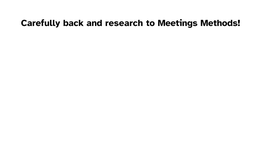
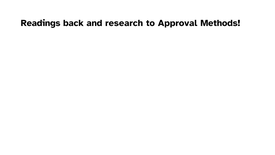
Carefully: Carefully -> Readings
Meetings: Meetings -> Approval
